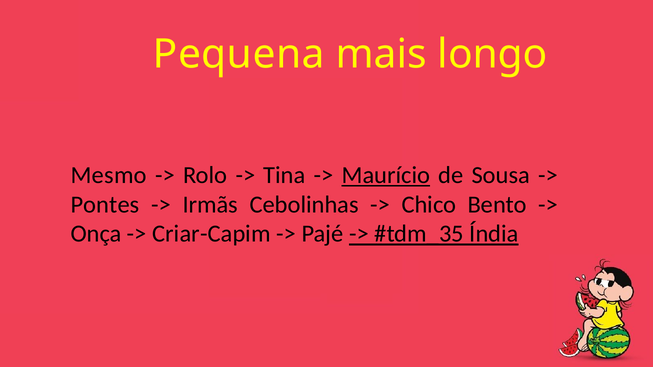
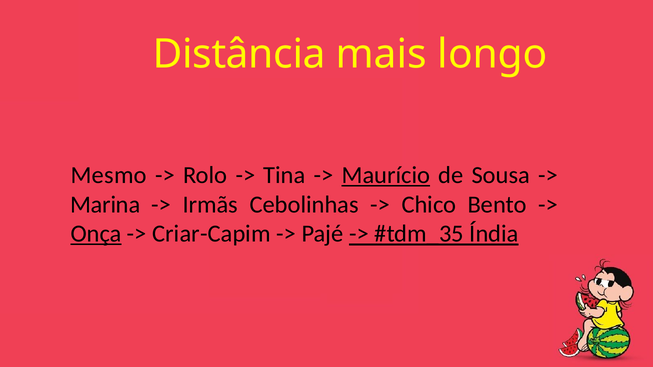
Pequena: Pequena -> Distância
Pontes: Pontes -> Marina
Onça underline: none -> present
